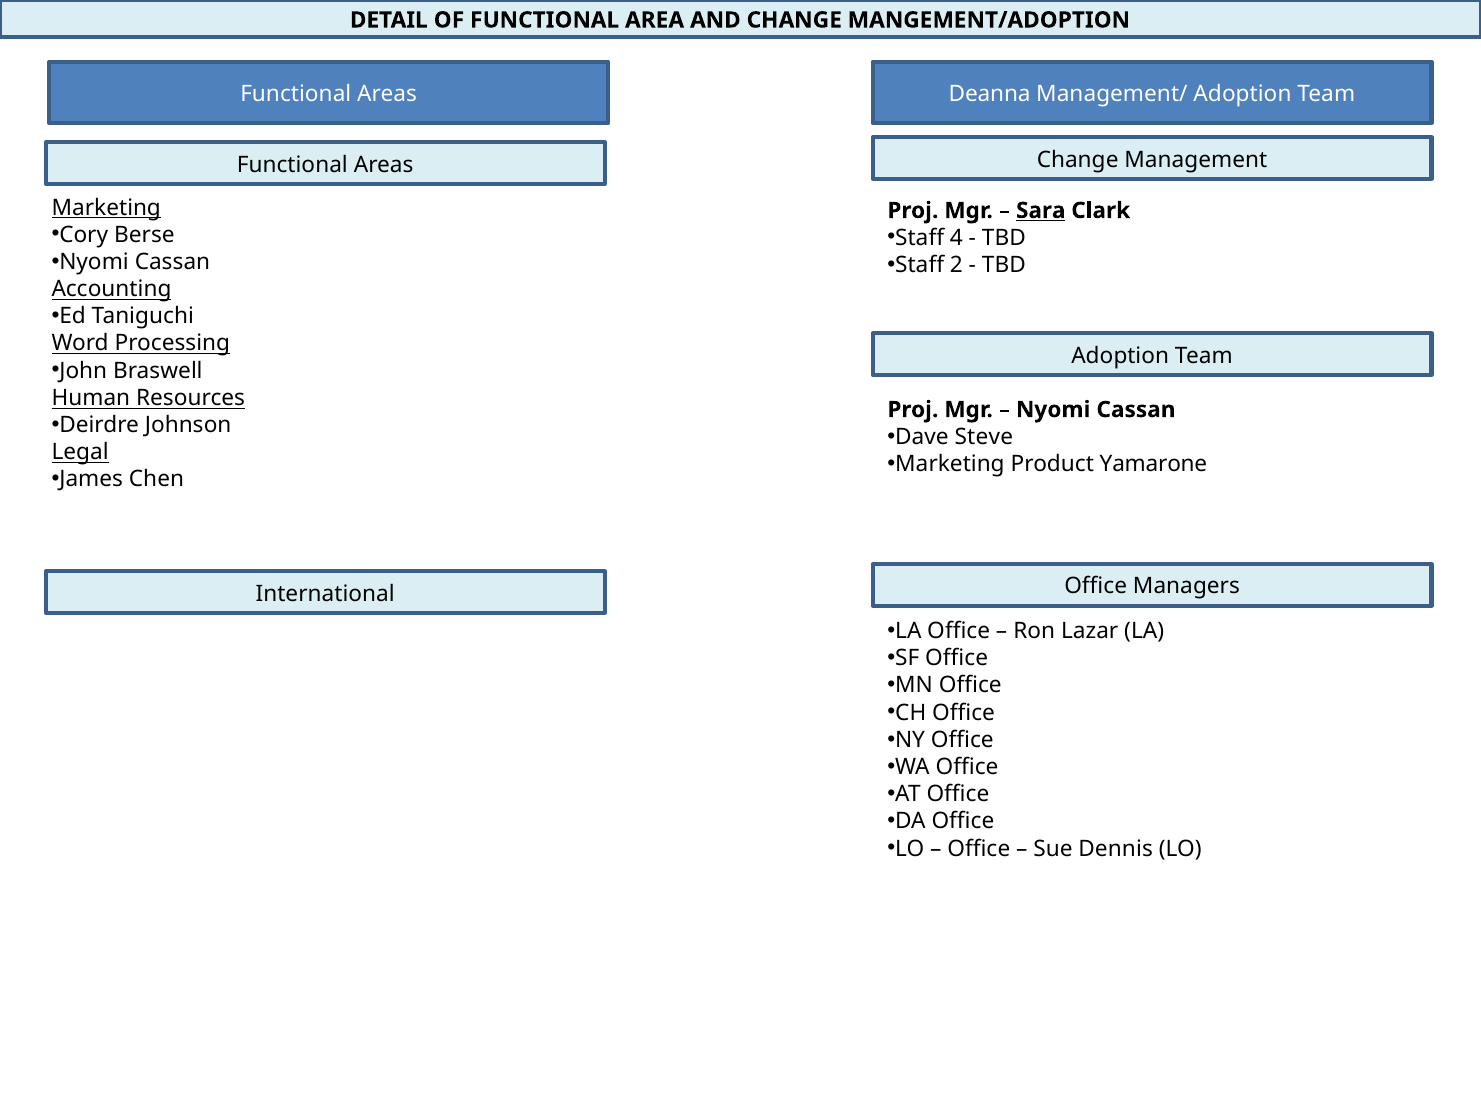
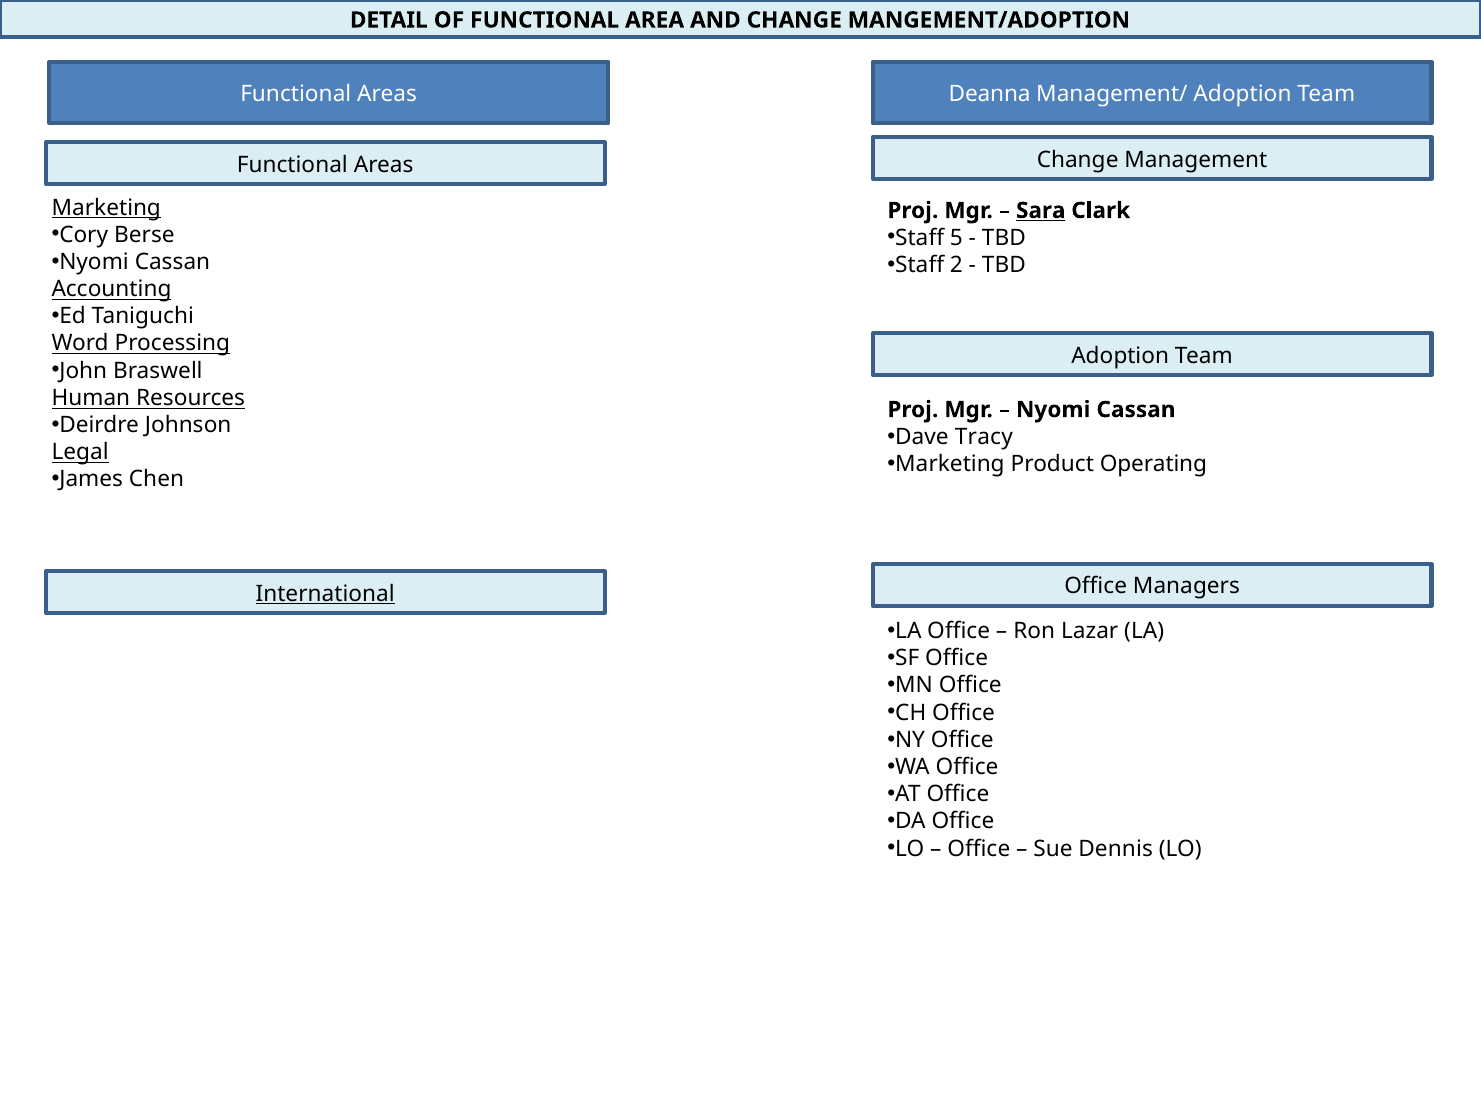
4: 4 -> 5
Steve: Steve -> Tracy
Yamarone: Yamarone -> Operating
International underline: none -> present
